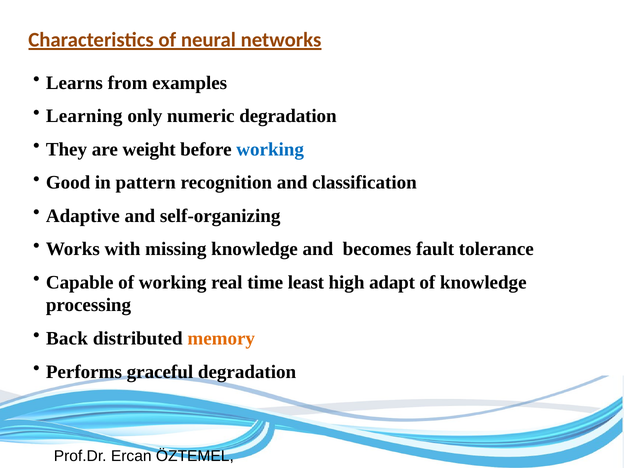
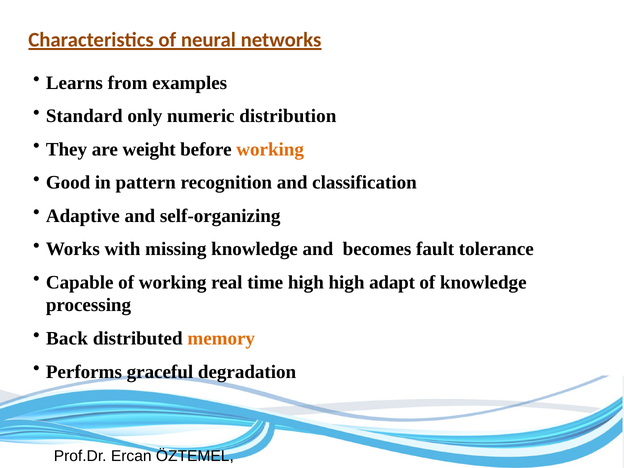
Learning: Learning -> Standard
numeric degradation: degradation -> distribution
working at (270, 149) colour: blue -> orange
time least: least -> high
